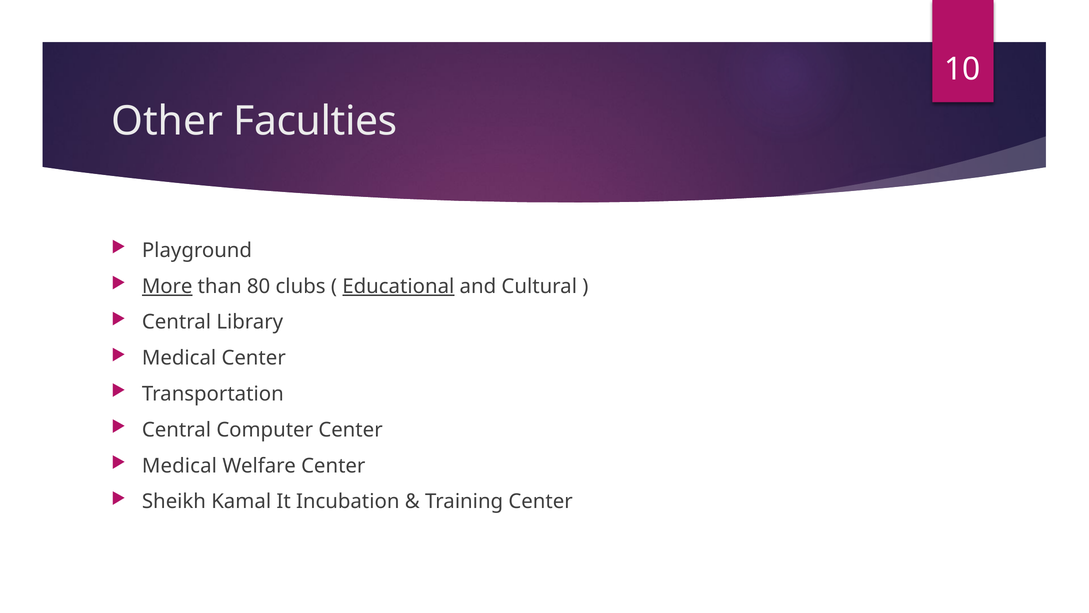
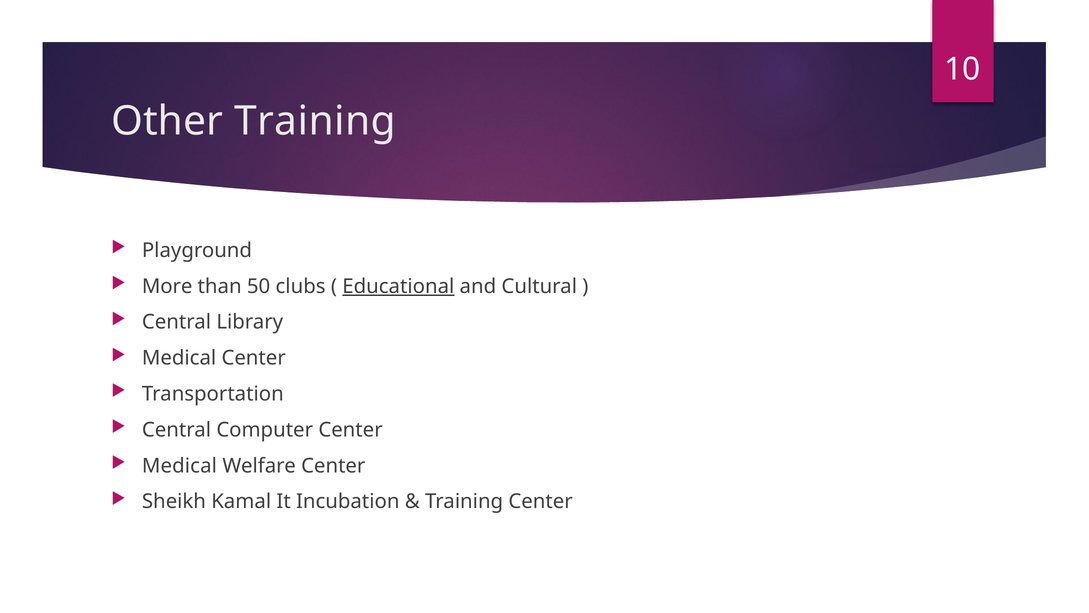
Other Faculties: Faculties -> Training
More underline: present -> none
80: 80 -> 50
